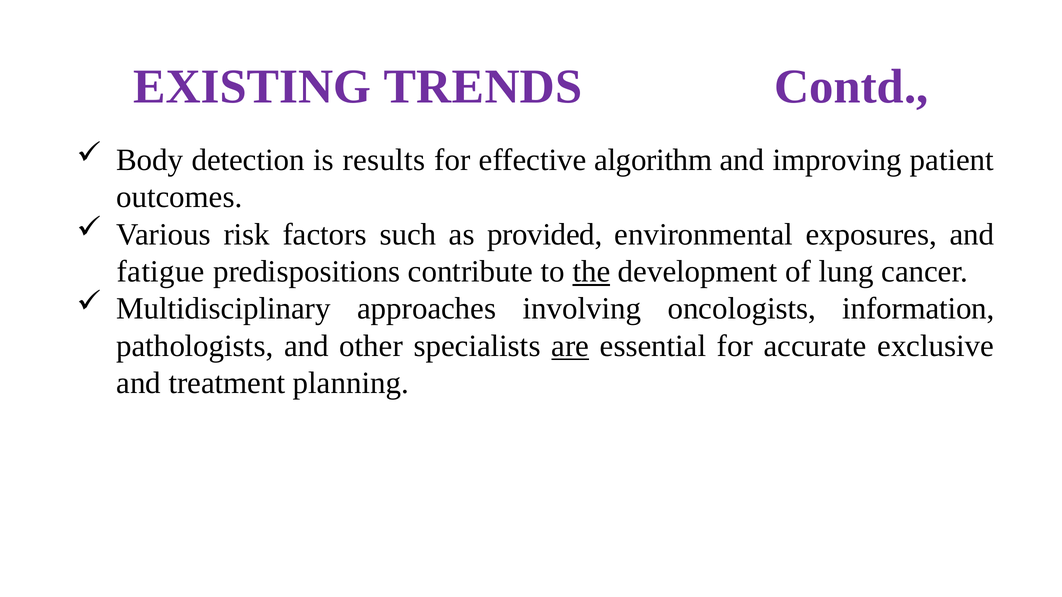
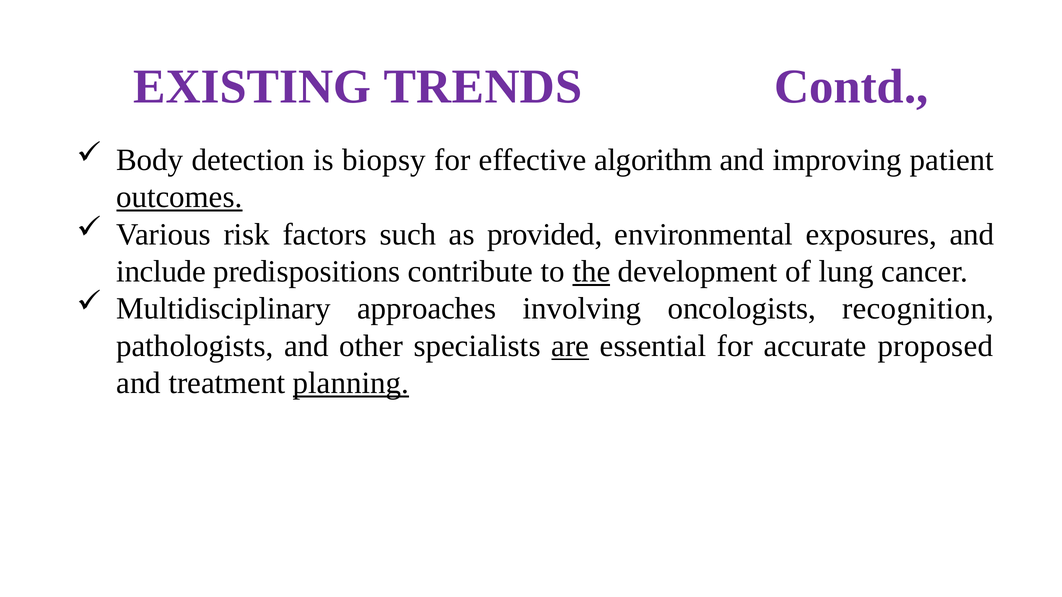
results: results -> biopsy
outcomes underline: none -> present
fatigue: fatigue -> include
information: information -> recognition
exclusive: exclusive -> proposed
planning underline: none -> present
